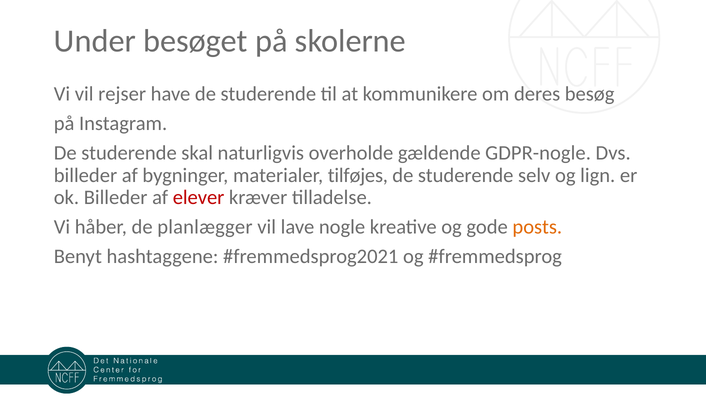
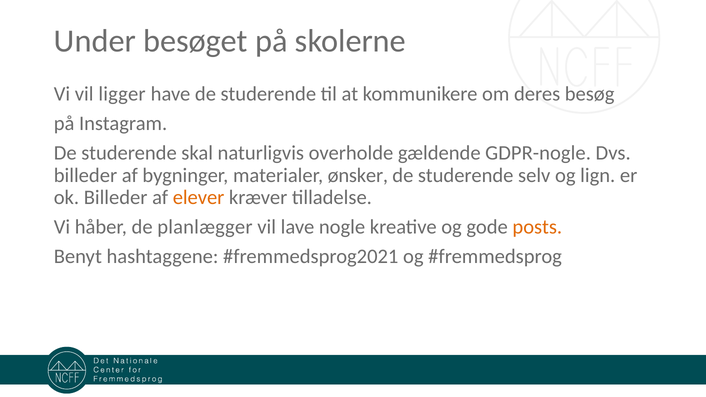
rejser: rejser -> ligger
tilføjes: tilføjes -> ønsker
elever colour: red -> orange
